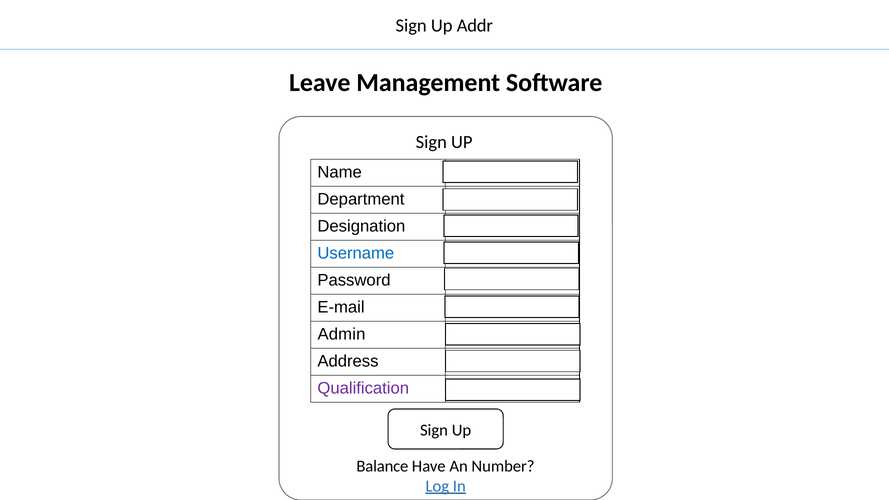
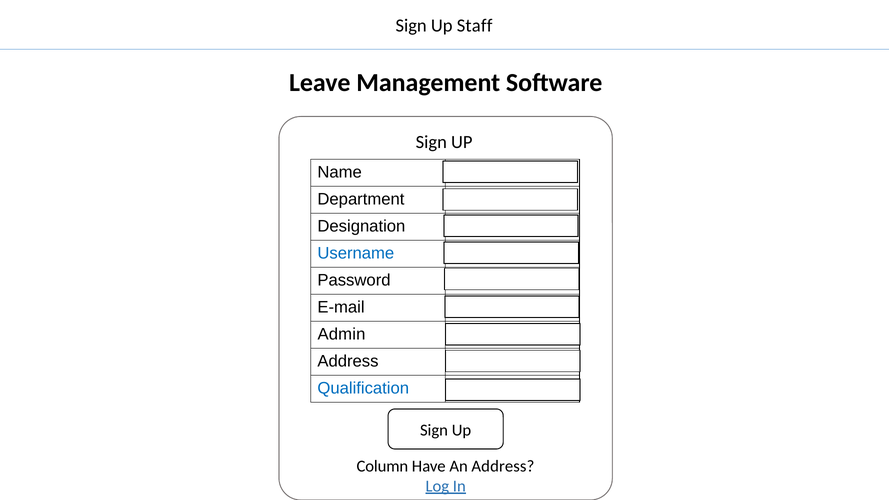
Addr: Addr -> Staff
Qualification colour: purple -> blue
Balance: Balance -> Column
An Number: Number -> Address
